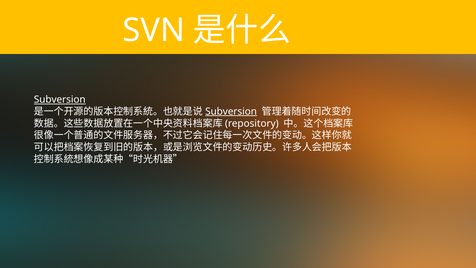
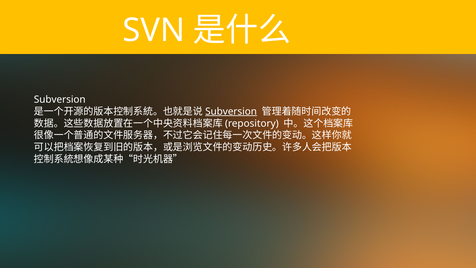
Subversion at (60, 100) underline: present -> none
